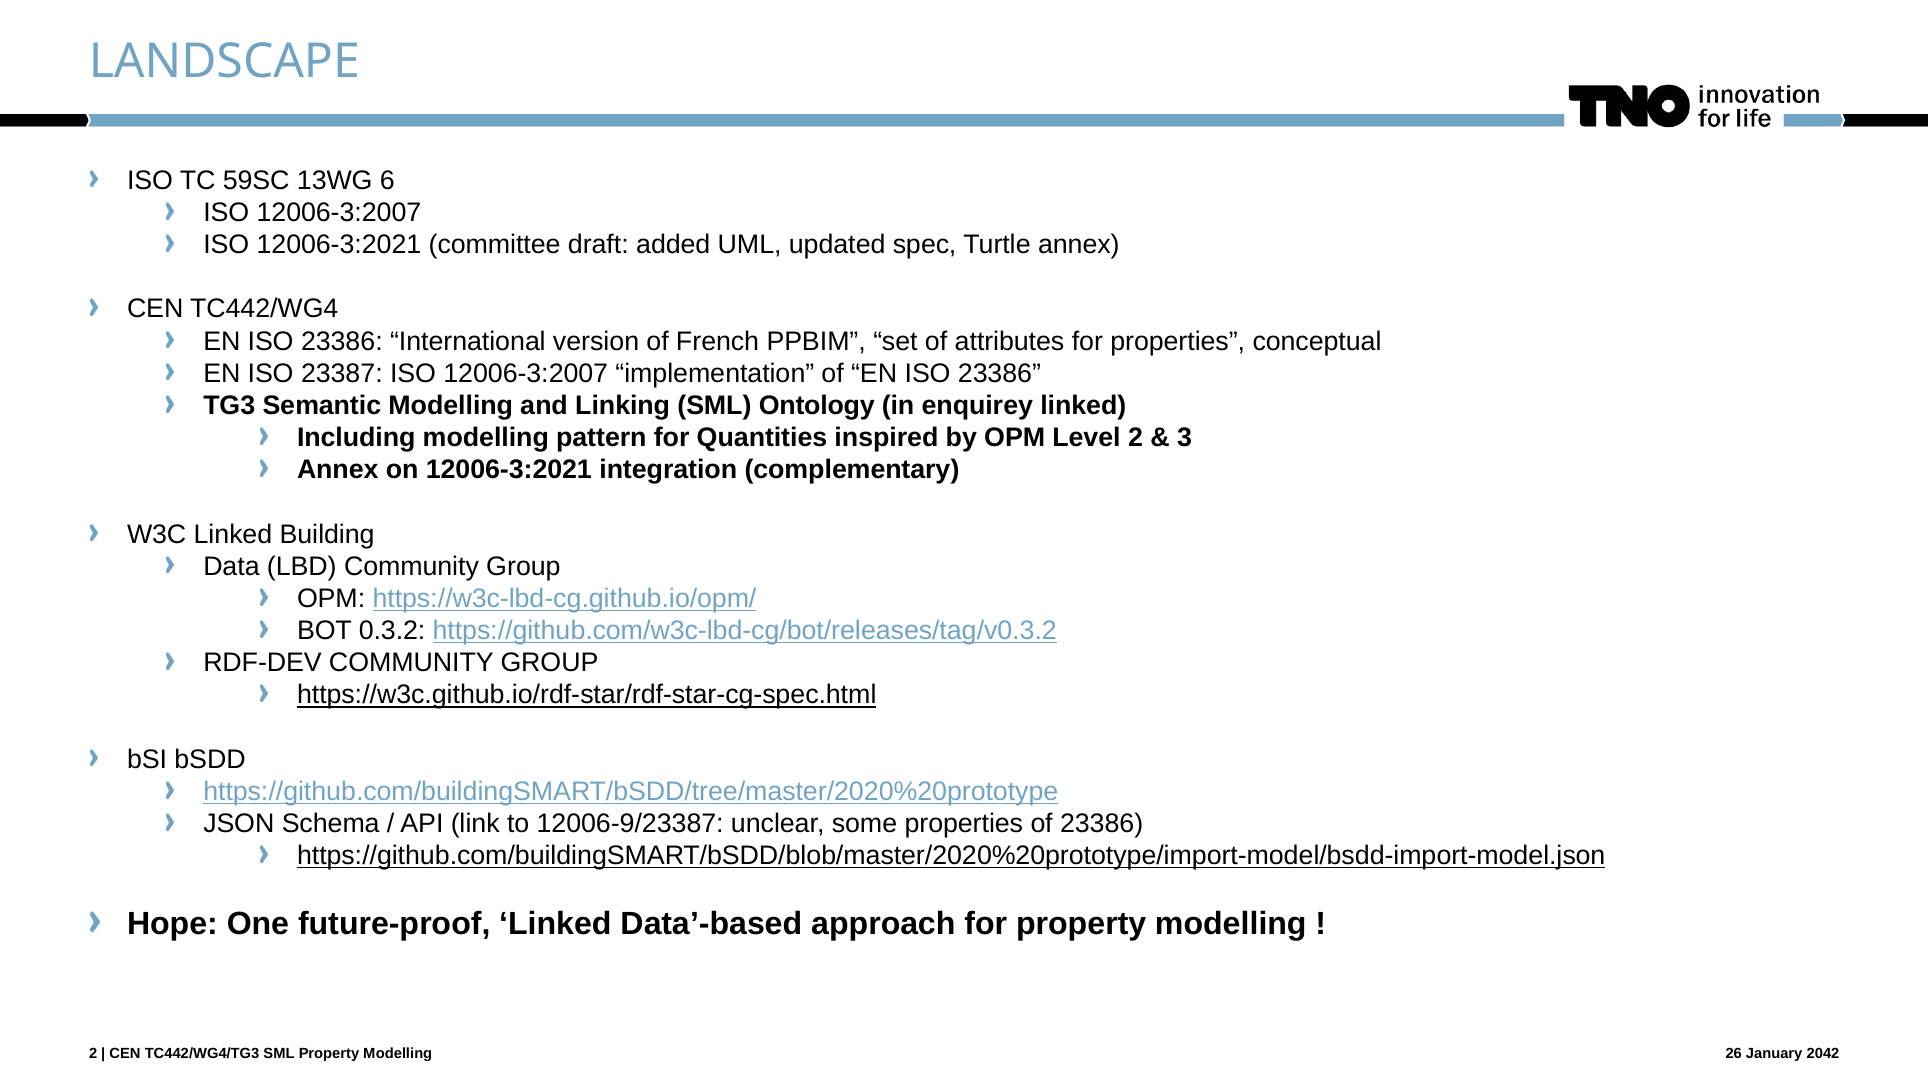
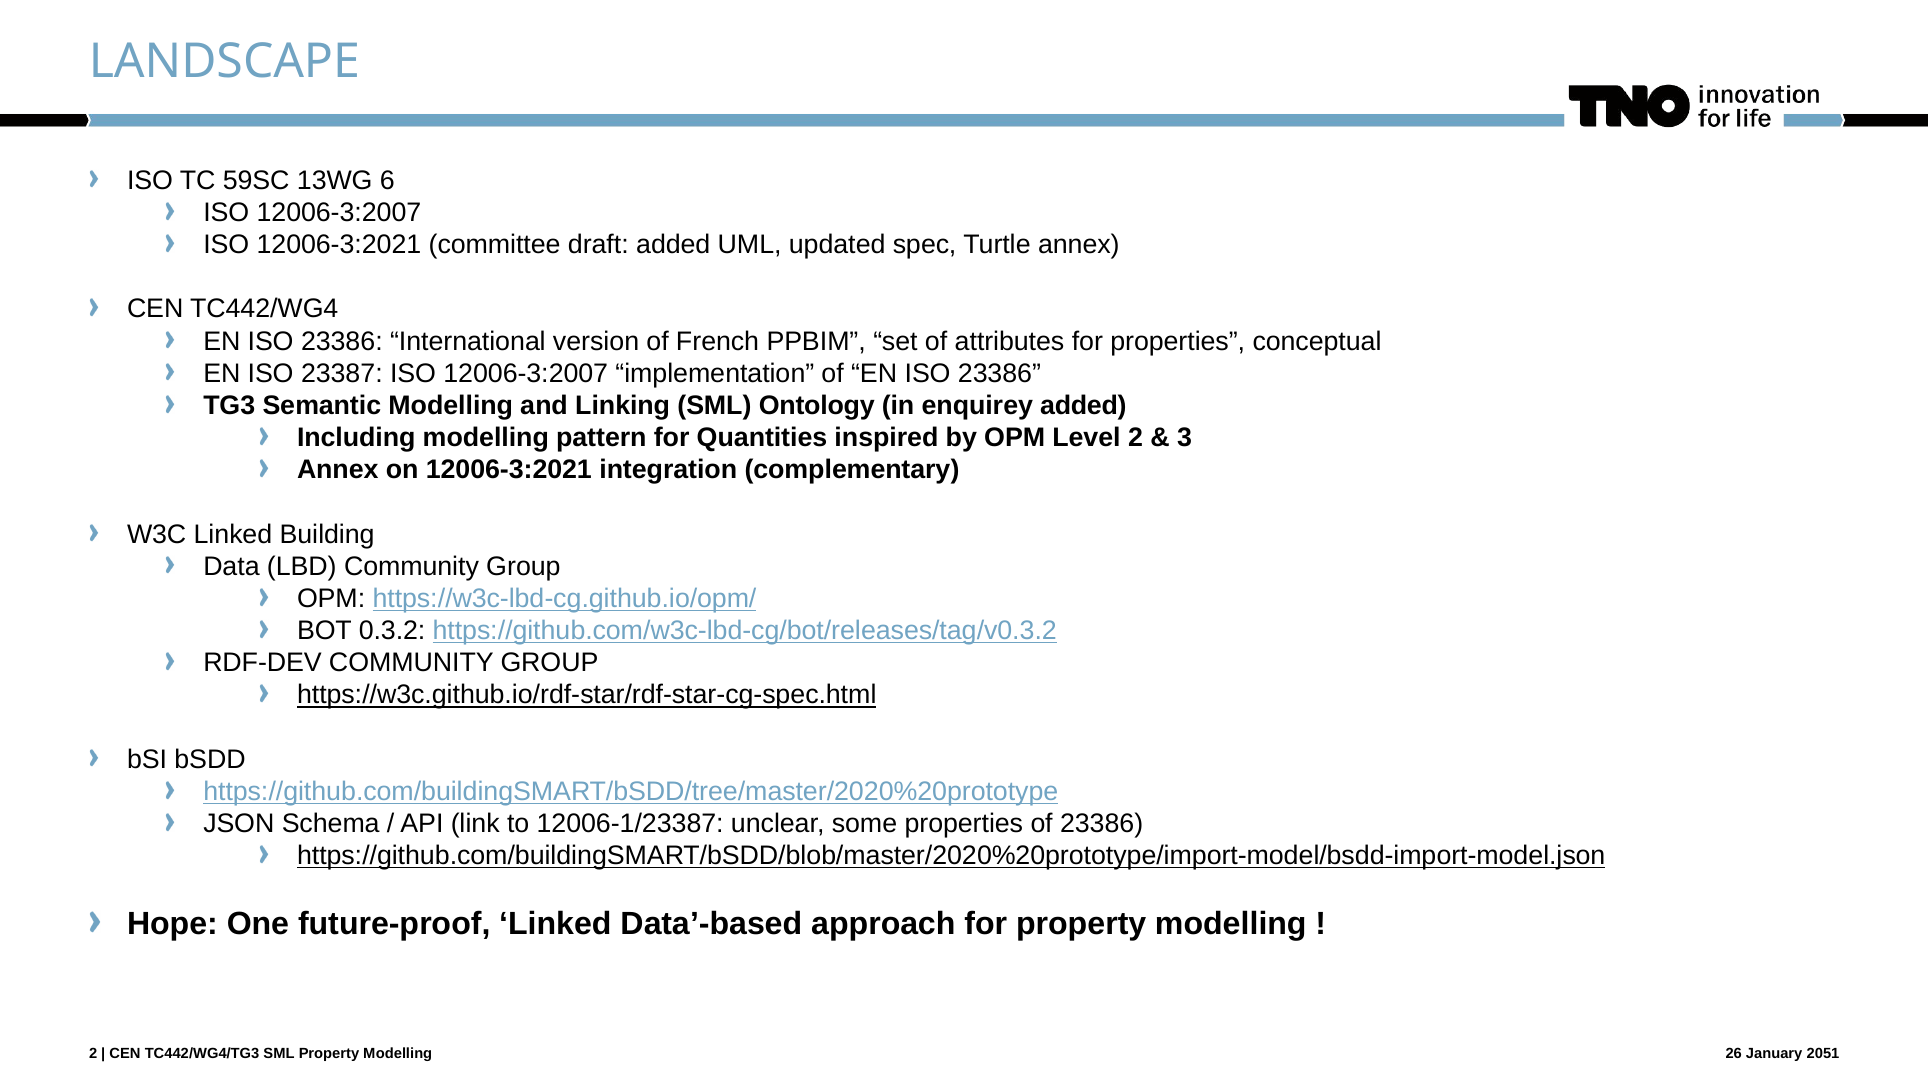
enquirey linked: linked -> added
12006-9/23387: 12006-9/23387 -> 12006-1/23387
2042: 2042 -> 2051
